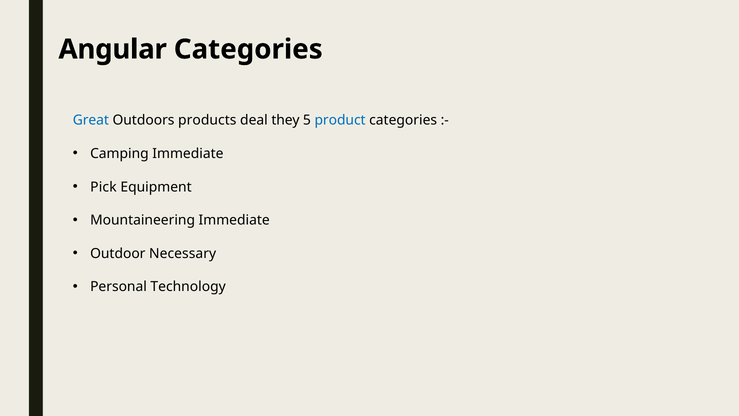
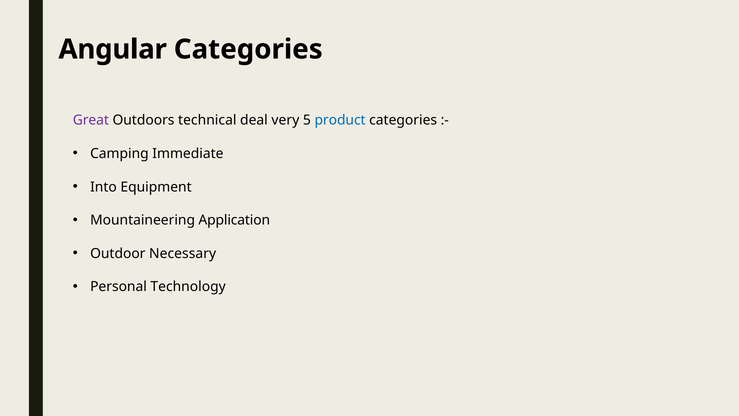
Great colour: blue -> purple
products: products -> technical
they: they -> very
Pick: Pick -> Into
Mountaineering Immediate: Immediate -> Application
